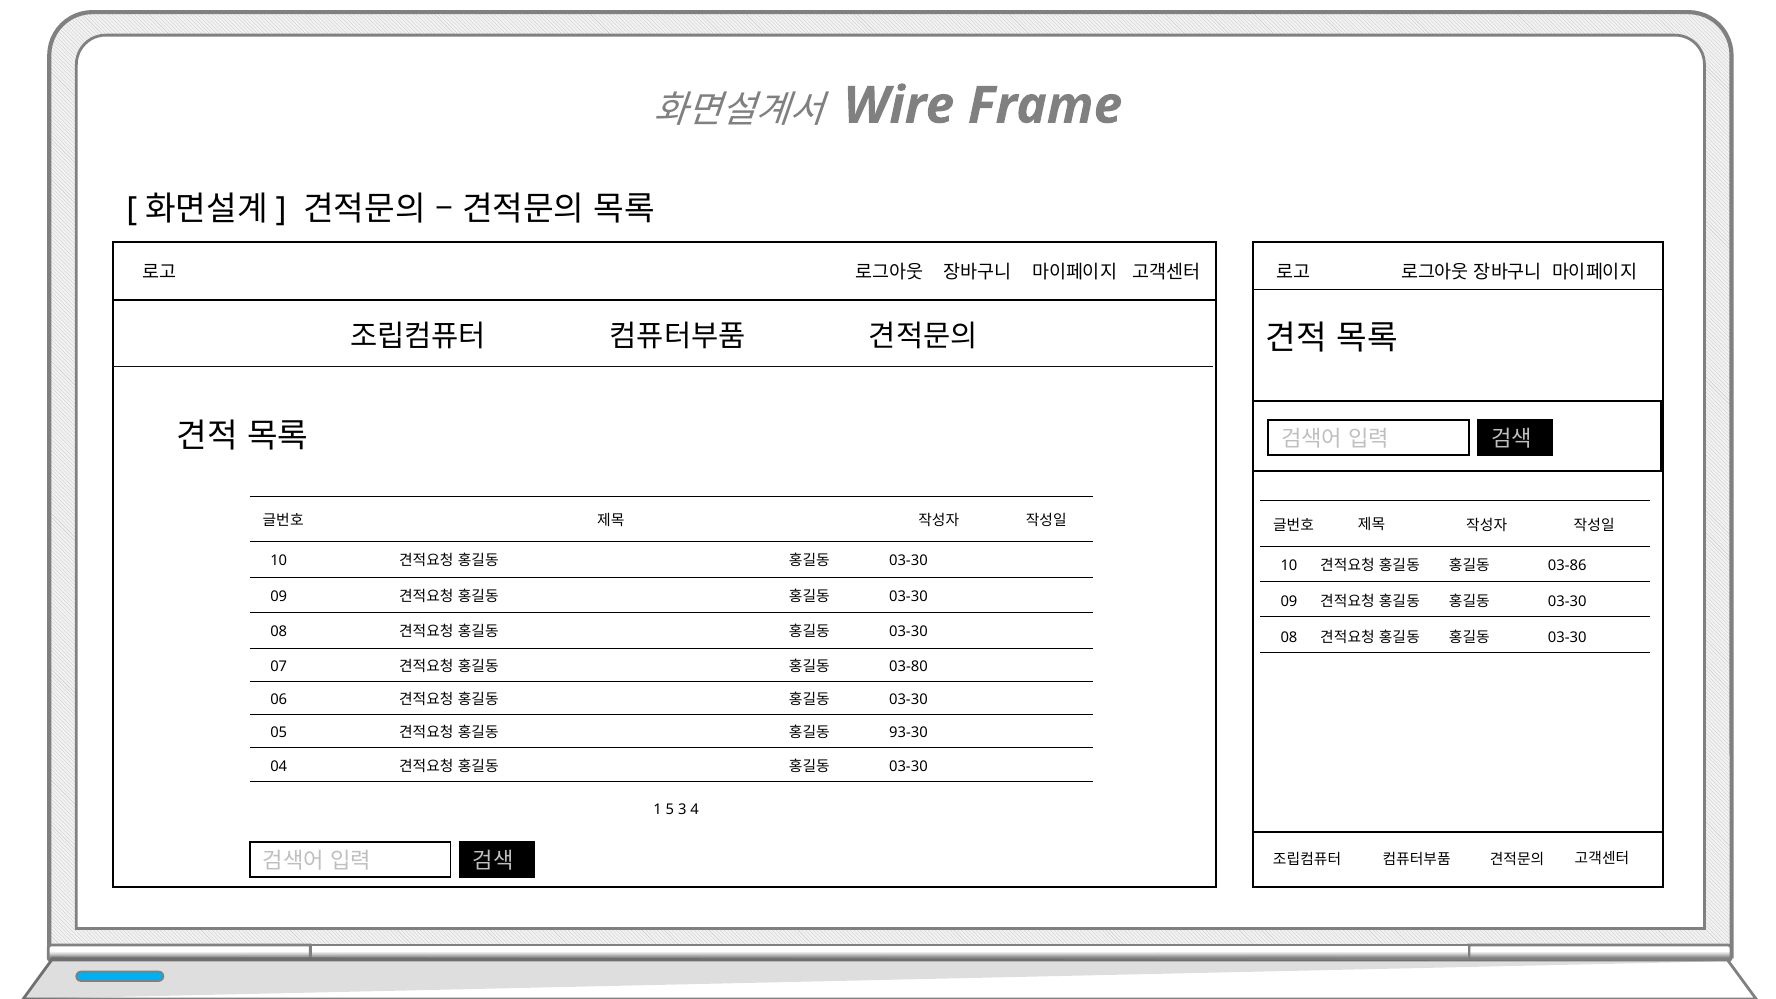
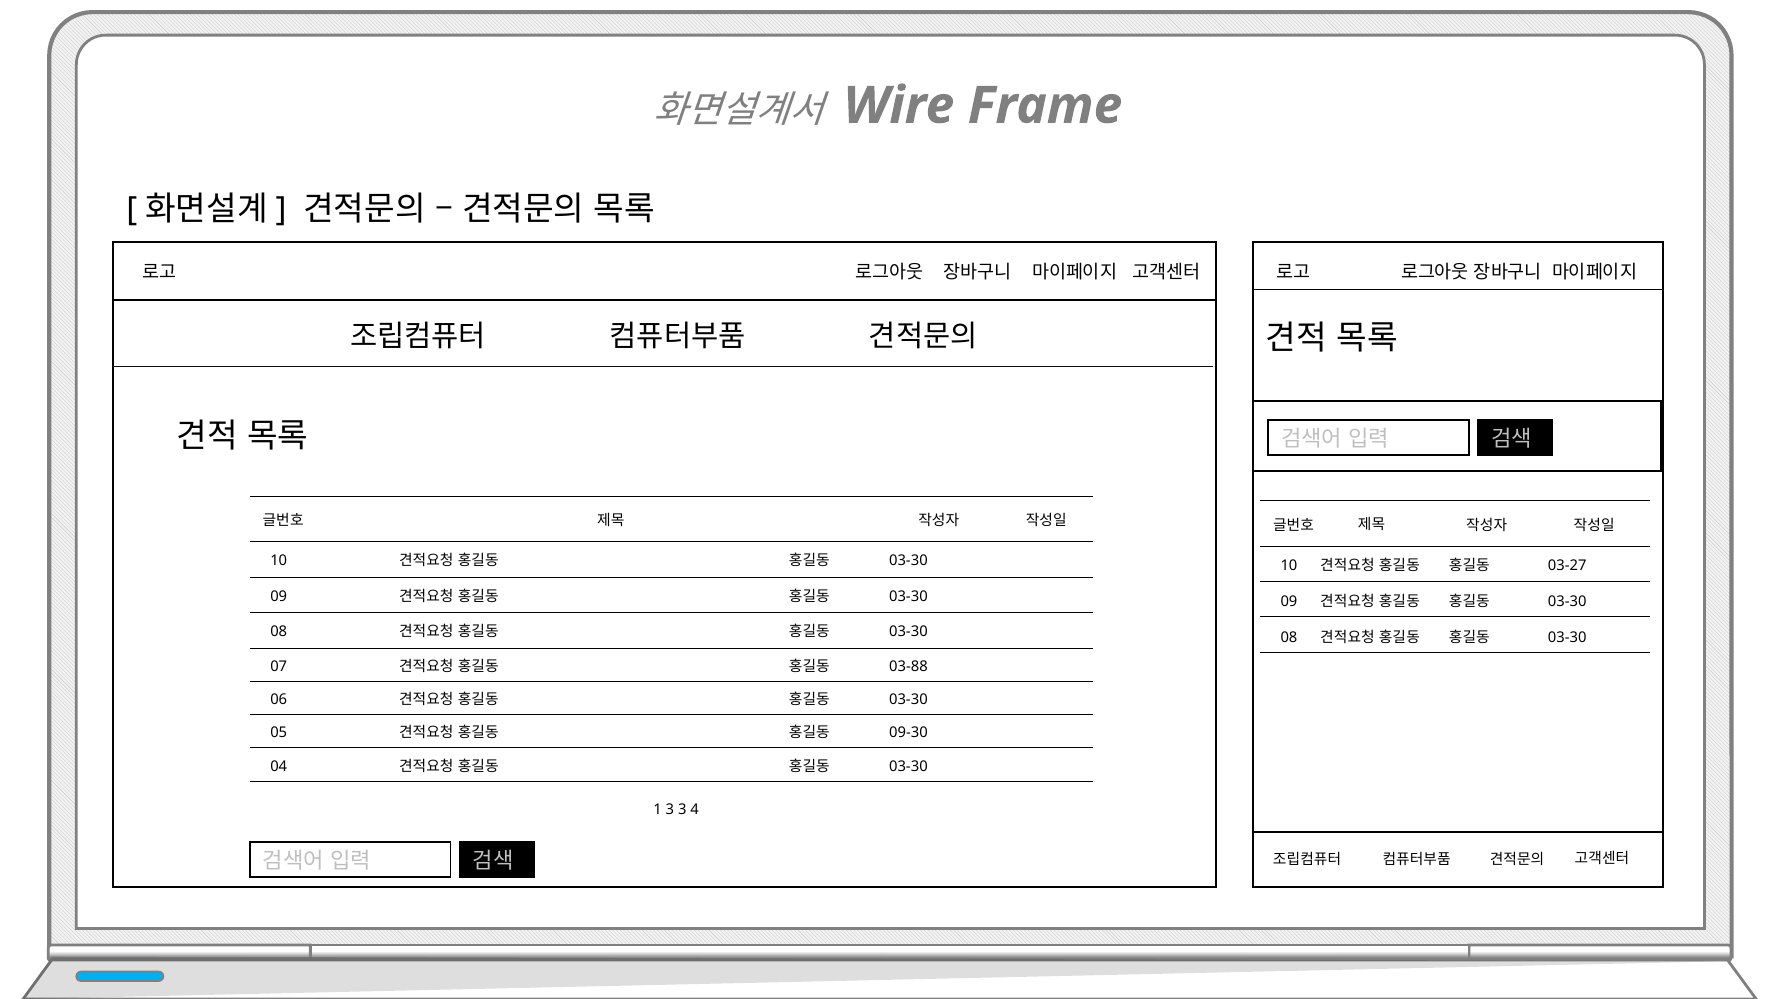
03-86: 03-86 -> 03-27
03-80: 03-80 -> 03-88
93-30: 93-30 -> 09-30
1 5: 5 -> 3
